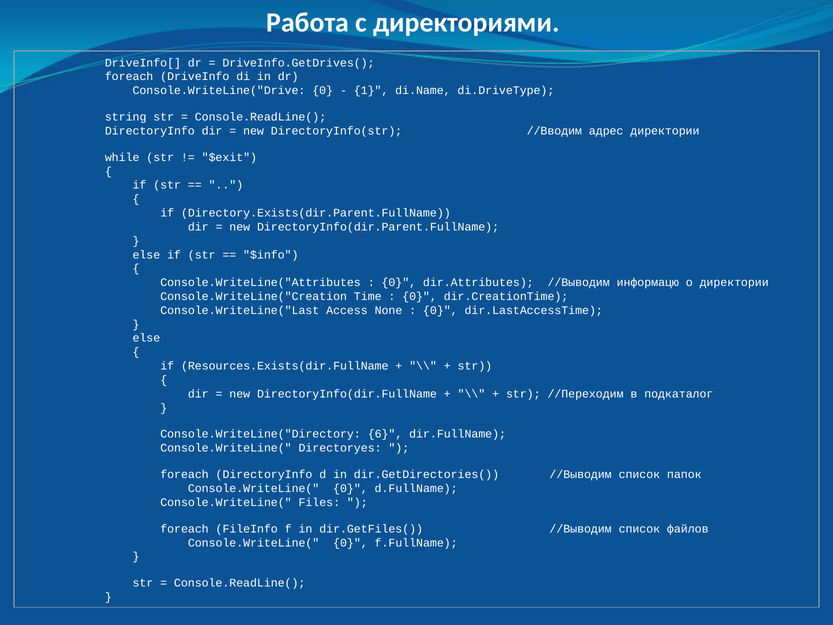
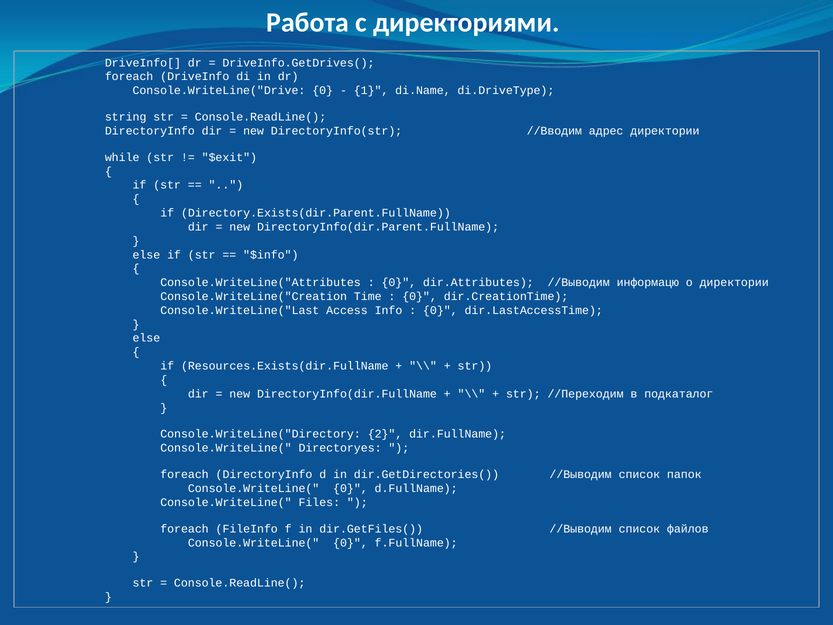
None: None -> Info
6: 6 -> 2
